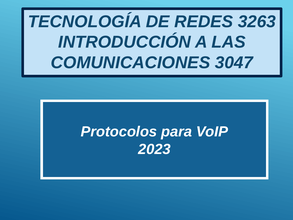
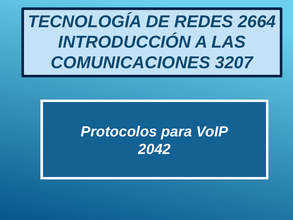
3263: 3263 -> 2664
3047: 3047 -> 3207
2023: 2023 -> 2042
